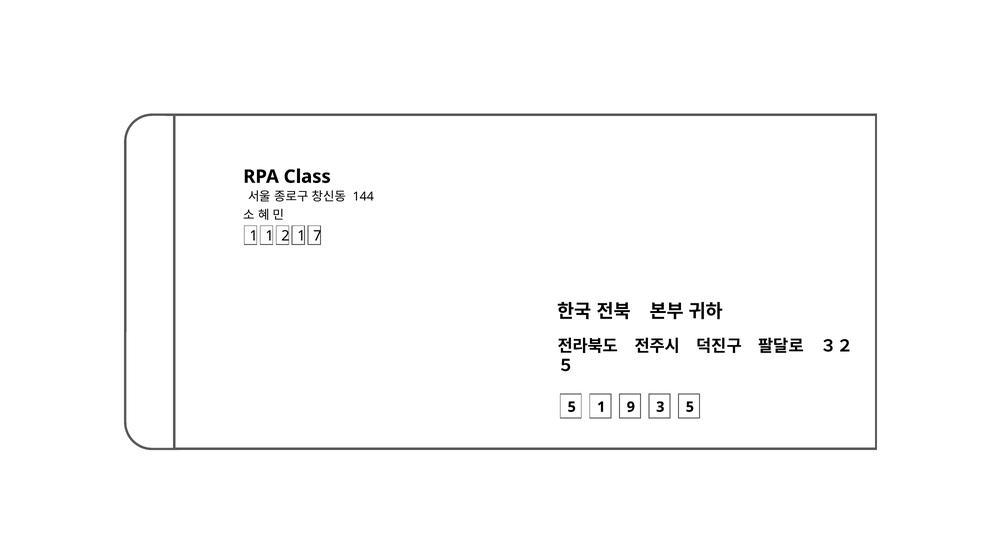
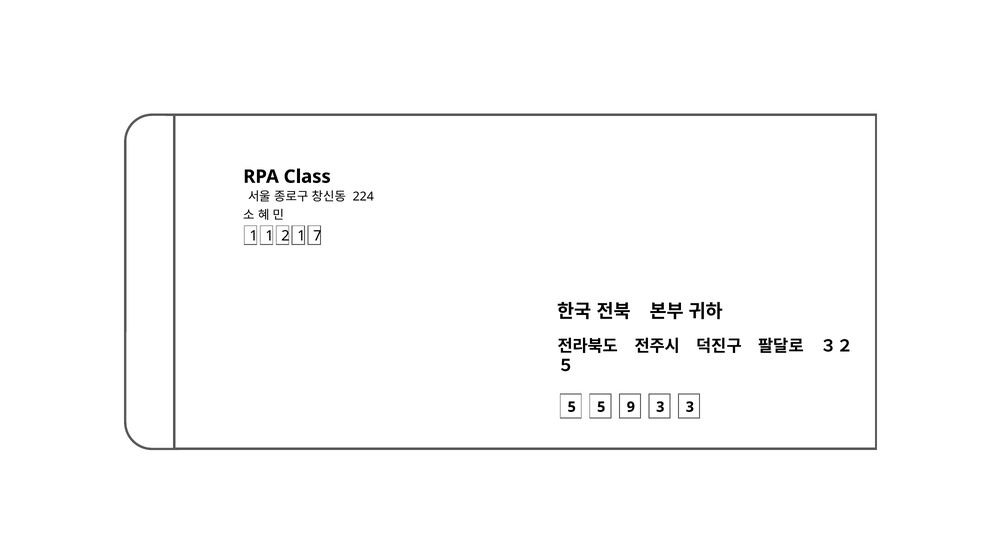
144: 144 -> 224
5 1: 1 -> 5
3 5: 5 -> 3
